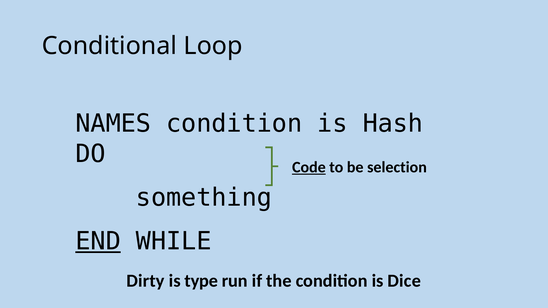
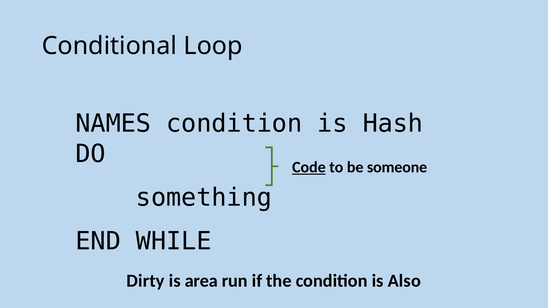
selection: selection -> someone
END underline: present -> none
type: type -> area
Dice: Dice -> Also
